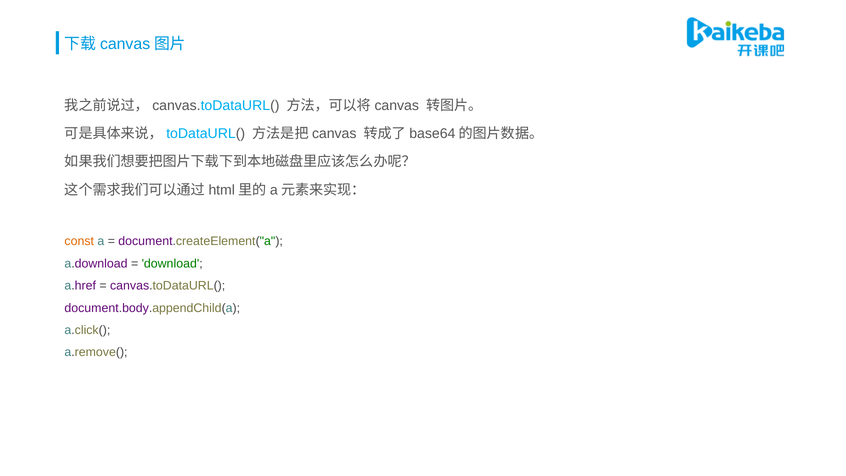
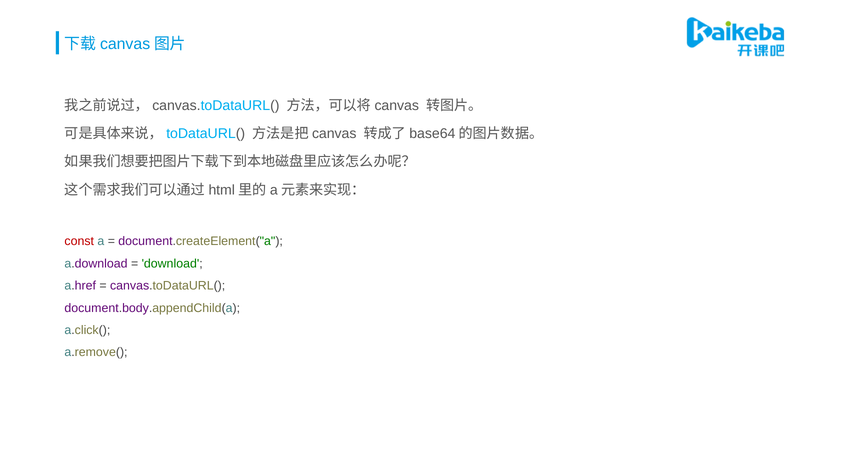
const colour: orange -> red
